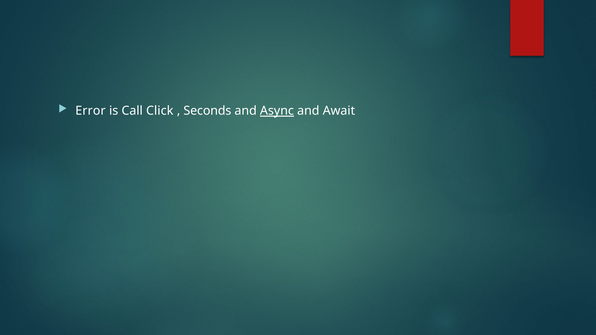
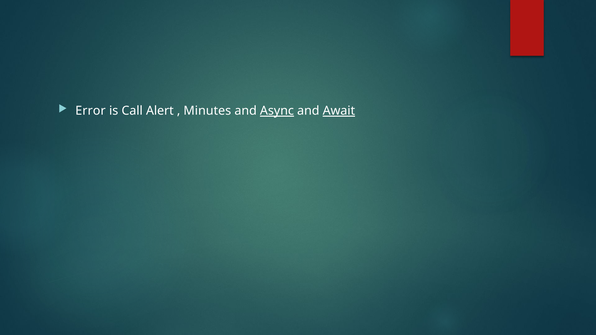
Click: Click -> Alert
Seconds: Seconds -> Minutes
Await underline: none -> present
